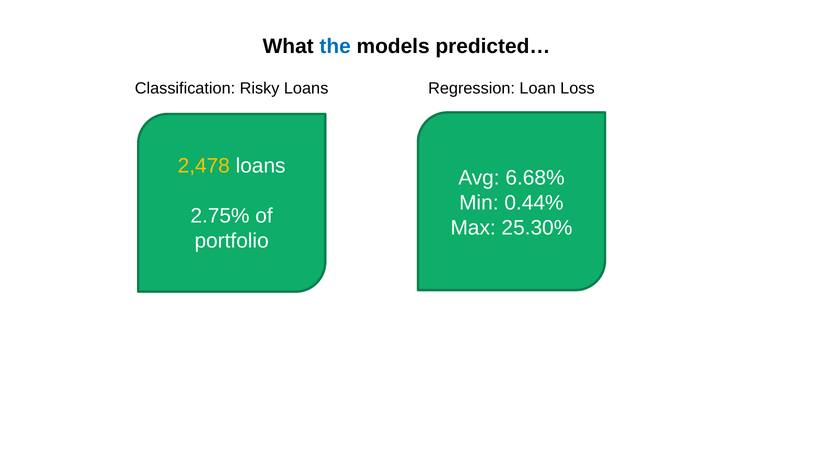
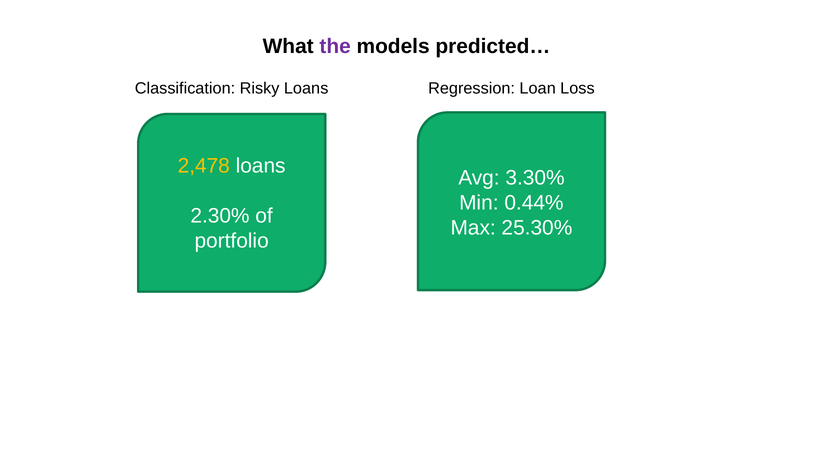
the colour: blue -> purple
6.68%: 6.68% -> 3.30%
2.75%: 2.75% -> 2.30%
